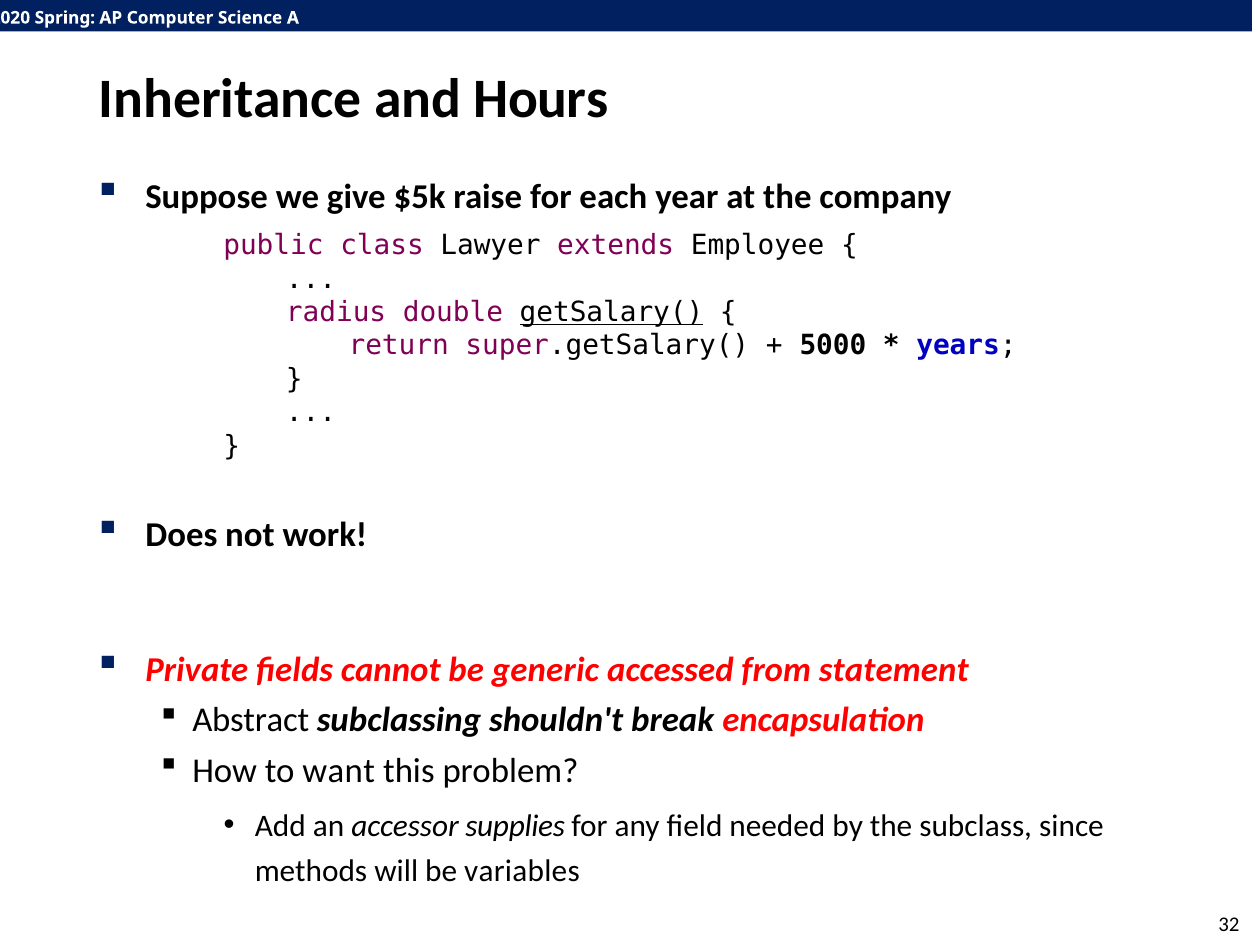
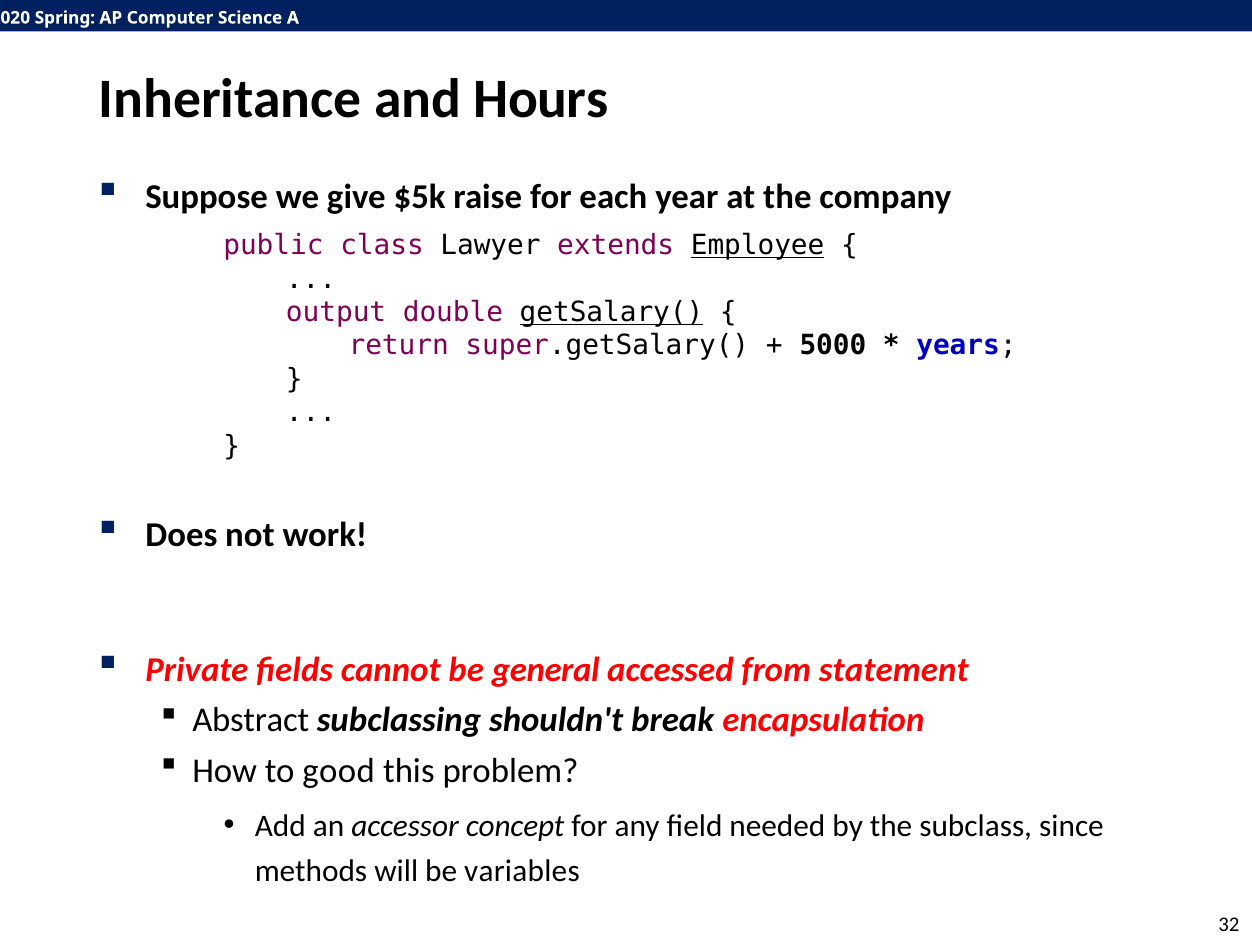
Employee underline: none -> present
radius: radius -> output
generic: generic -> general
want: want -> good
supplies: supplies -> concept
